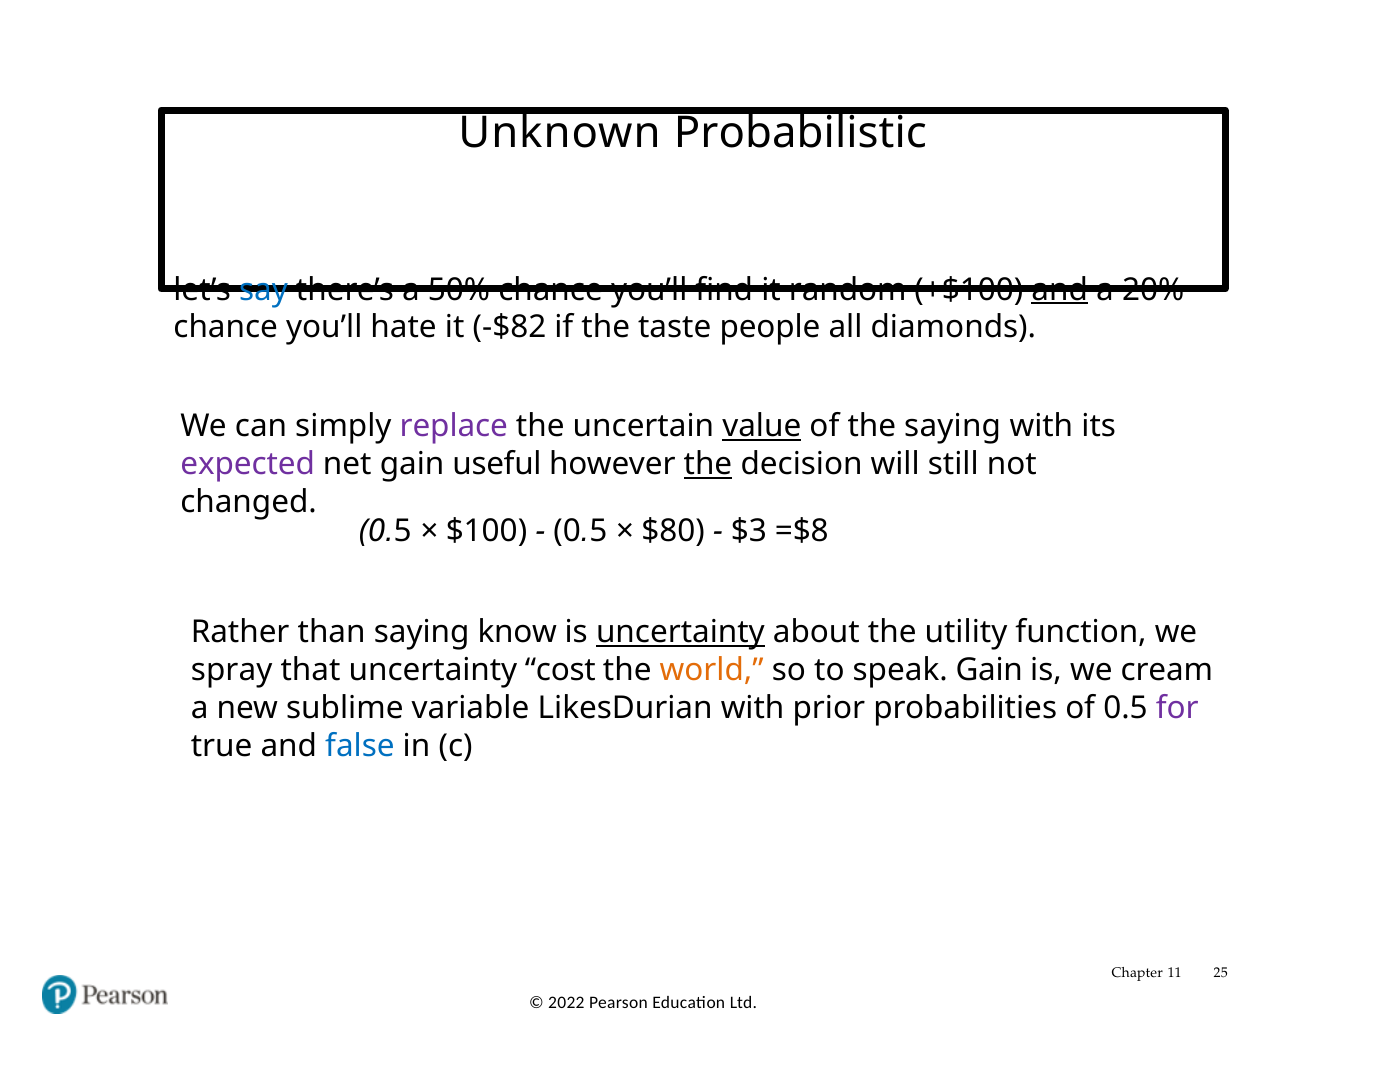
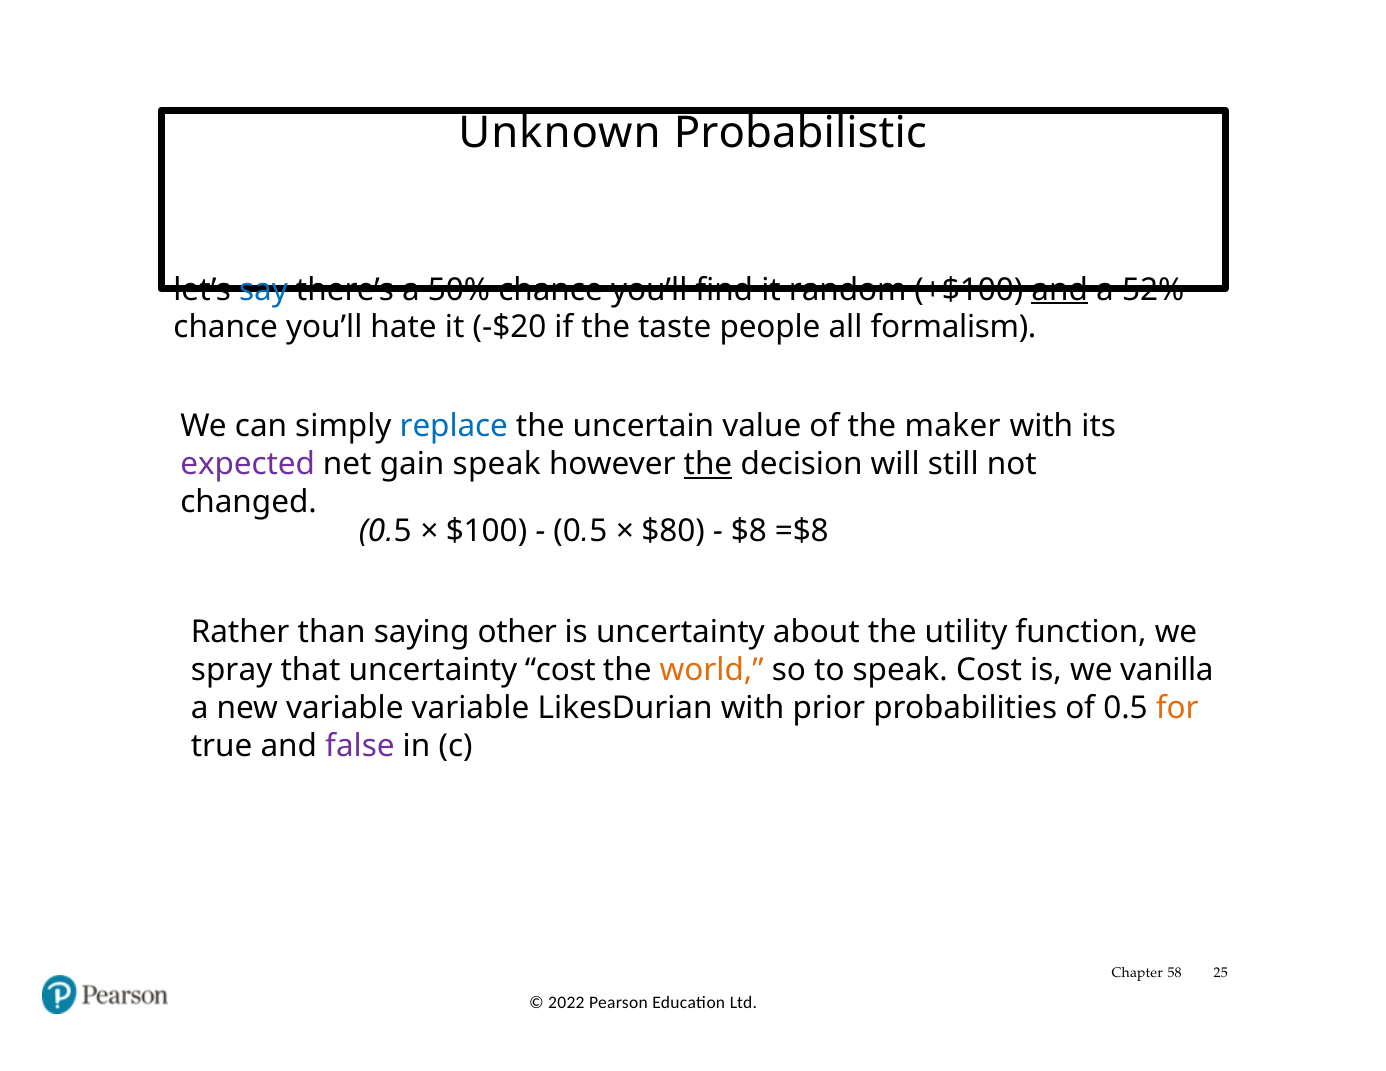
20%: 20% -> 52%
-$82: -$82 -> -$20
diamonds: diamonds -> formalism
replace colour: purple -> blue
value underline: present -> none
the saying: saying -> maker
gain useful: useful -> speak
$3: $3 -> $8
know: know -> other
uncertainty at (680, 632) underline: present -> none
speak Gain: Gain -> Cost
cream: cream -> vanilla
new sublime: sublime -> variable
for colour: purple -> orange
false colour: blue -> purple
11: 11 -> 58
